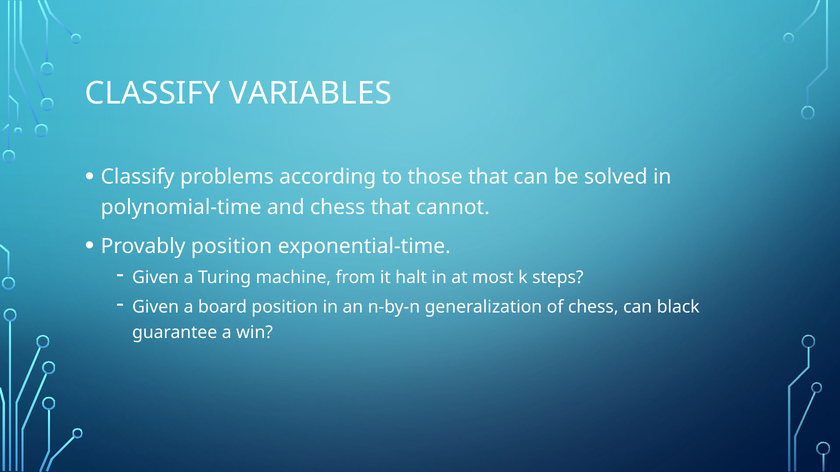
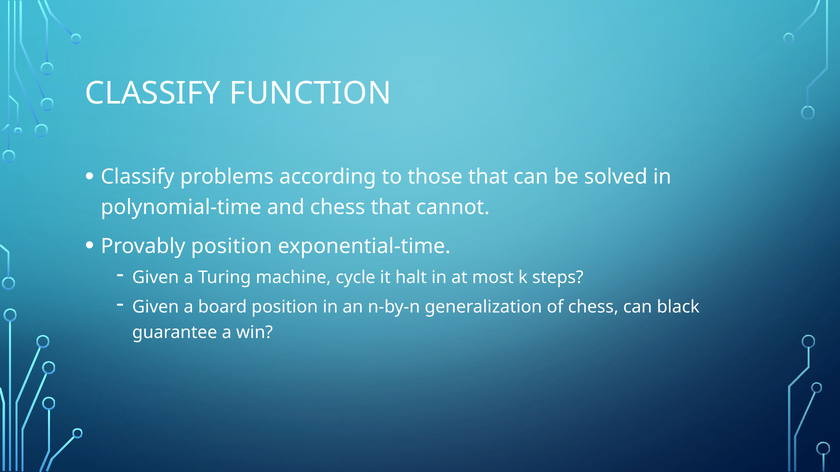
VARIABLES: VARIABLES -> FUNCTION
from: from -> cycle
